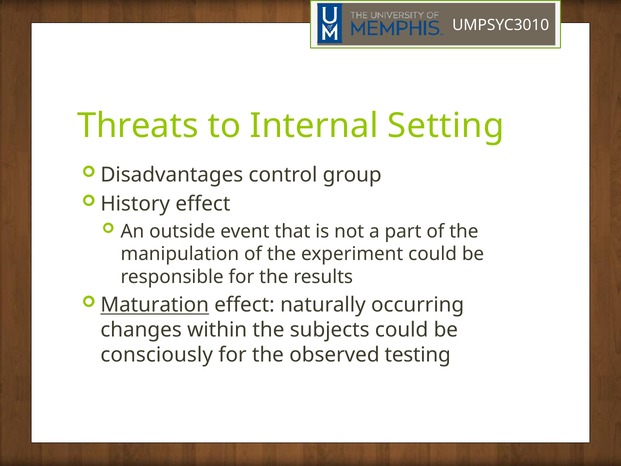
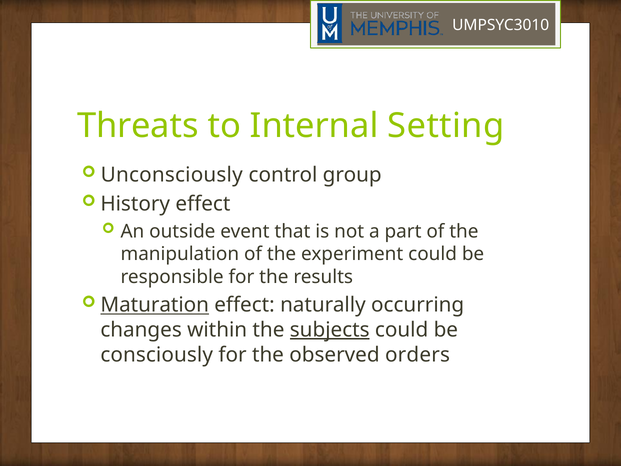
Disadvantages: Disadvantages -> Unconsciously
subjects underline: none -> present
testing: testing -> orders
